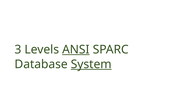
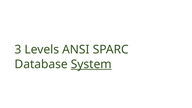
ANSI underline: present -> none
